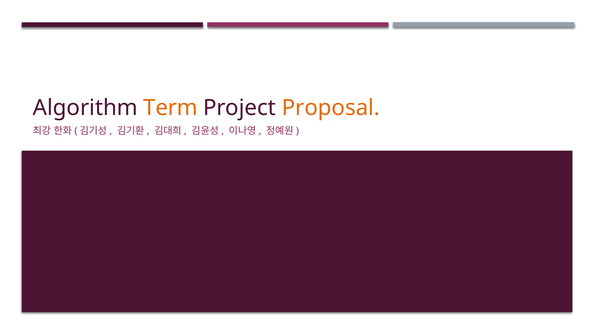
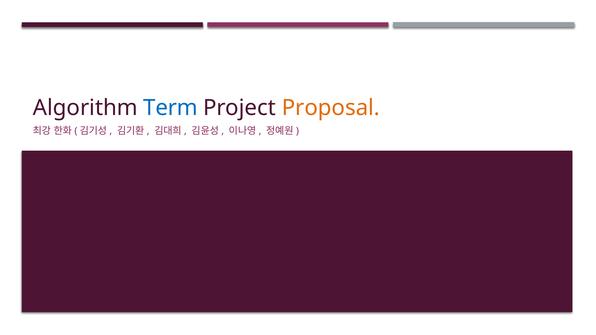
Term colour: orange -> blue
